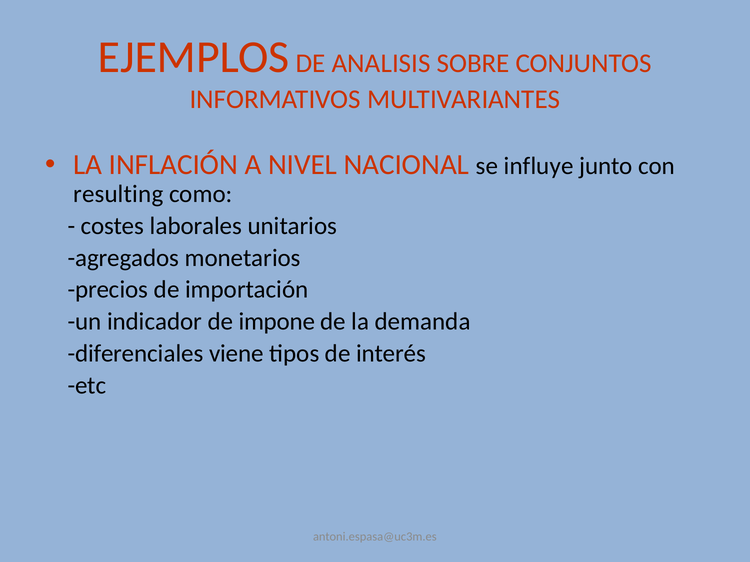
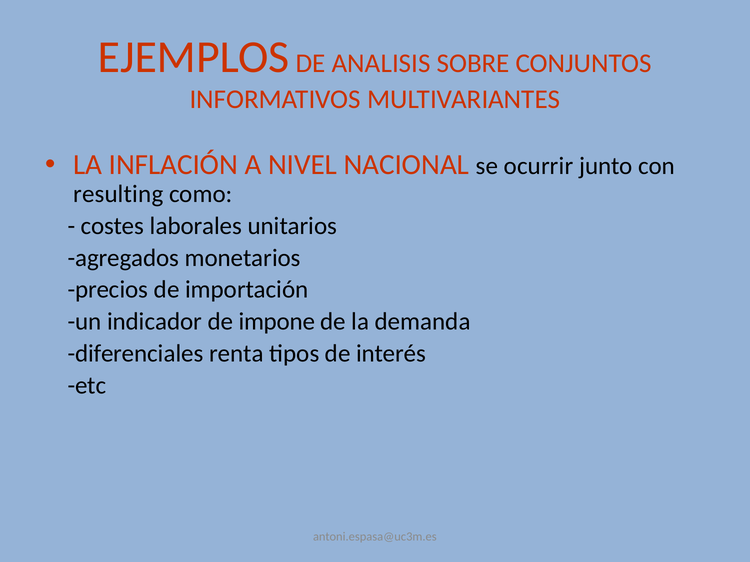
influye: influye -> ocurrir
viene: viene -> renta
